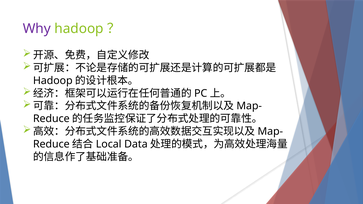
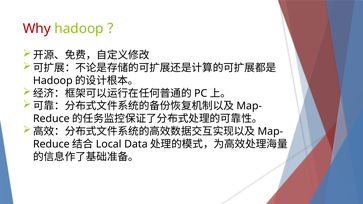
Why colour: purple -> red
